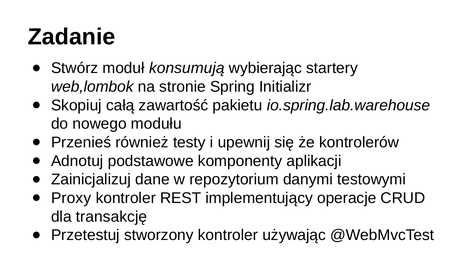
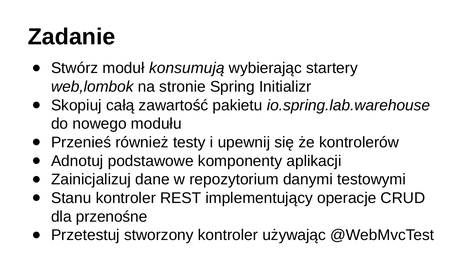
Proxy: Proxy -> Stanu
transakcję: transakcję -> przenośne
